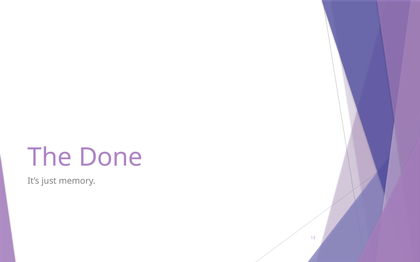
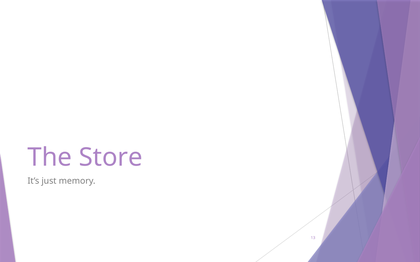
Done: Done -> Store
